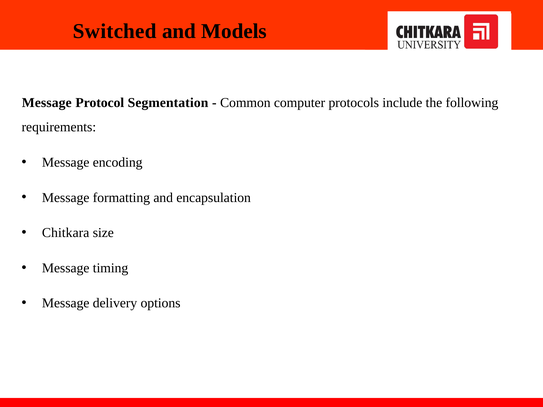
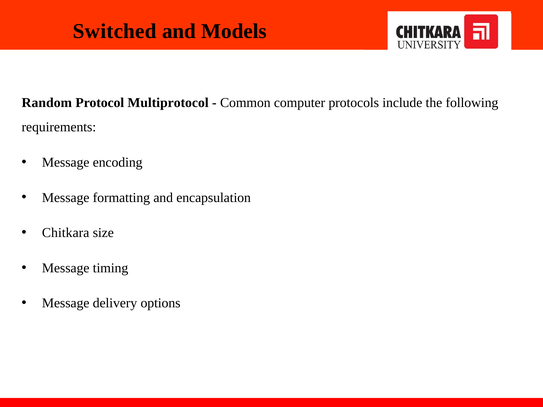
Message at (47, 103): Message -> Random
Segmentation: Segmentation -> Multiprotocol
